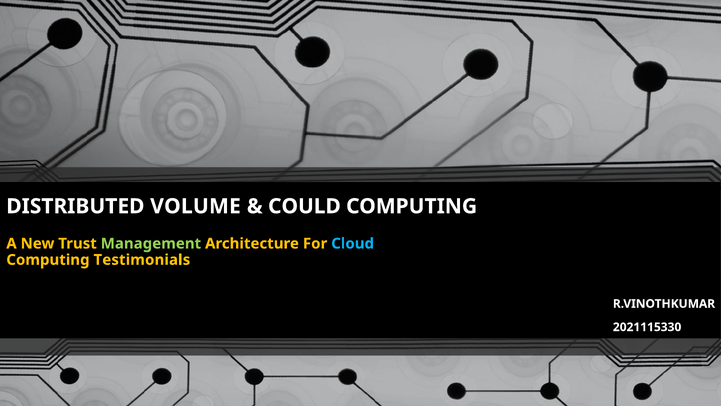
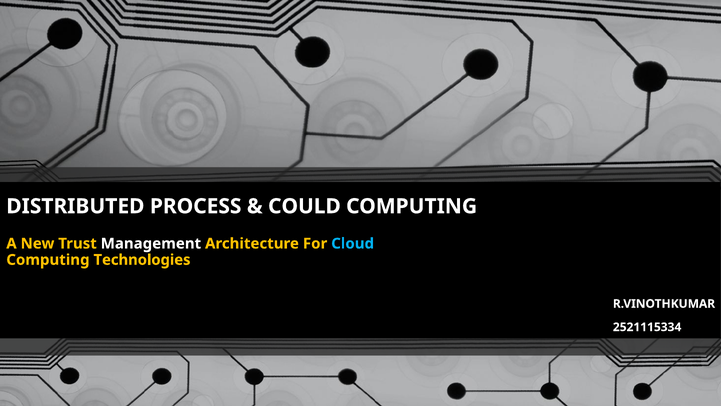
VOLUME: VOLUME -> PROCESS
Management colour: light green -> white
Testimonials: Testimonials -> Technologies
2021115330: 2021115330 -> 2521115334
